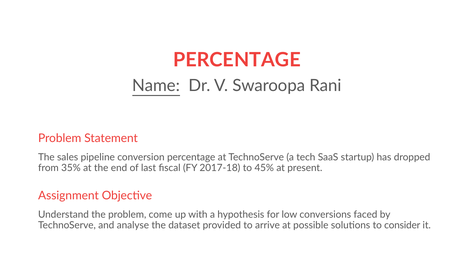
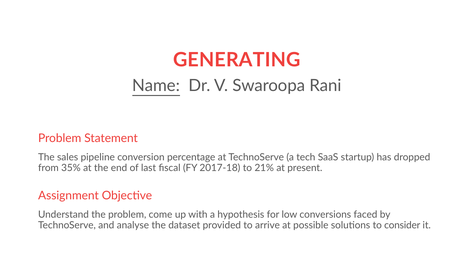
PERCENTAGE at (237, 60): PERCENTAGE -> GENERATING
45%: 45% -> 21%
